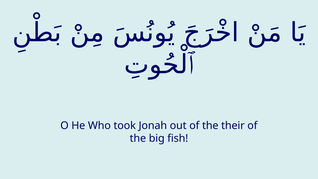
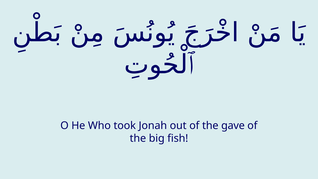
their: their -> gave
